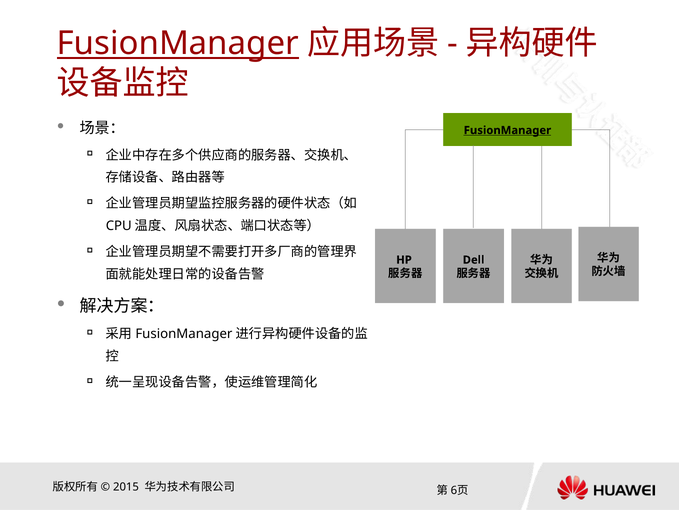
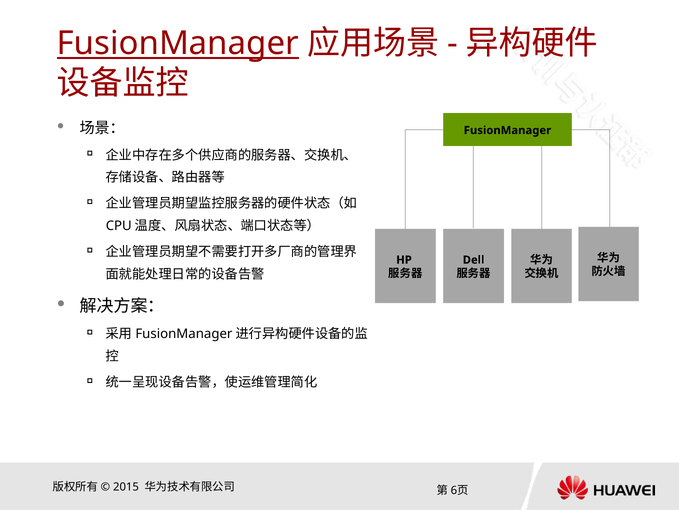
FusionManager at (507, 130) underline: present -> none
